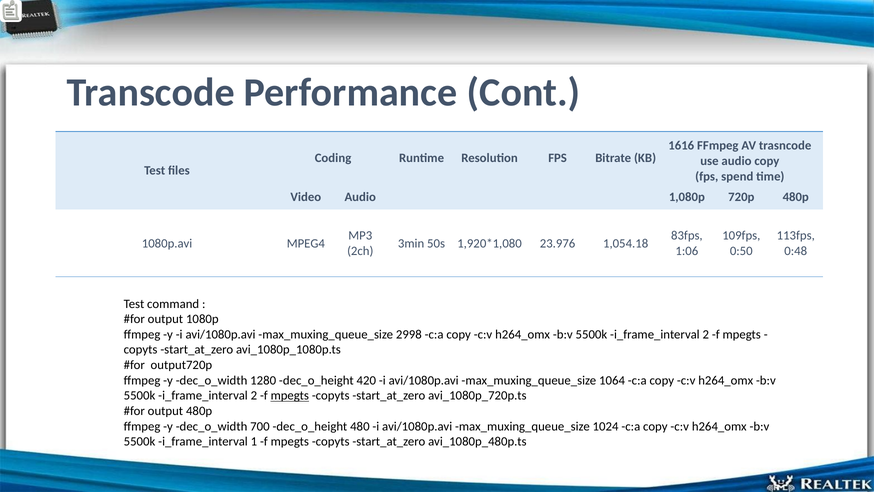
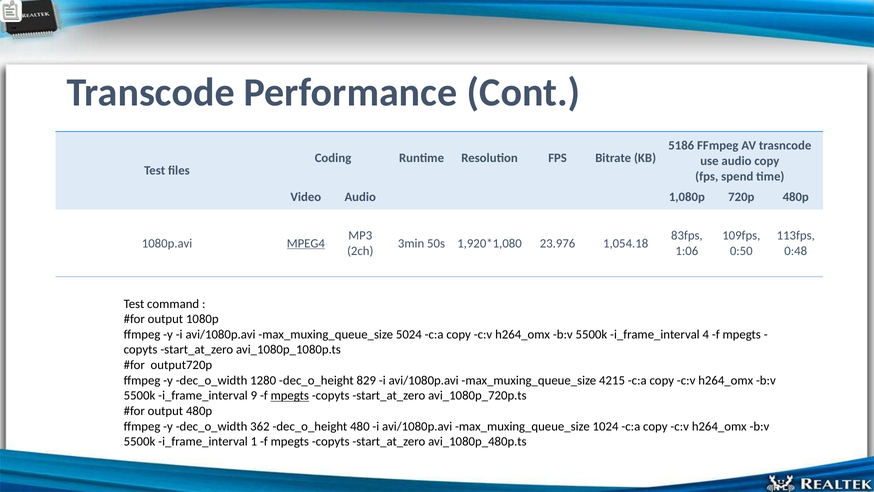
1616: 1616 -> 5186
MPEG4 underline: none -> present
2998: 2998 -> 5024
2 at (706, 334): 2 -> 4
420: 420 -> 829
1064: 1064 -> 4215
2 at (254, 395): 2 -> 9
700: 700 -> 362
